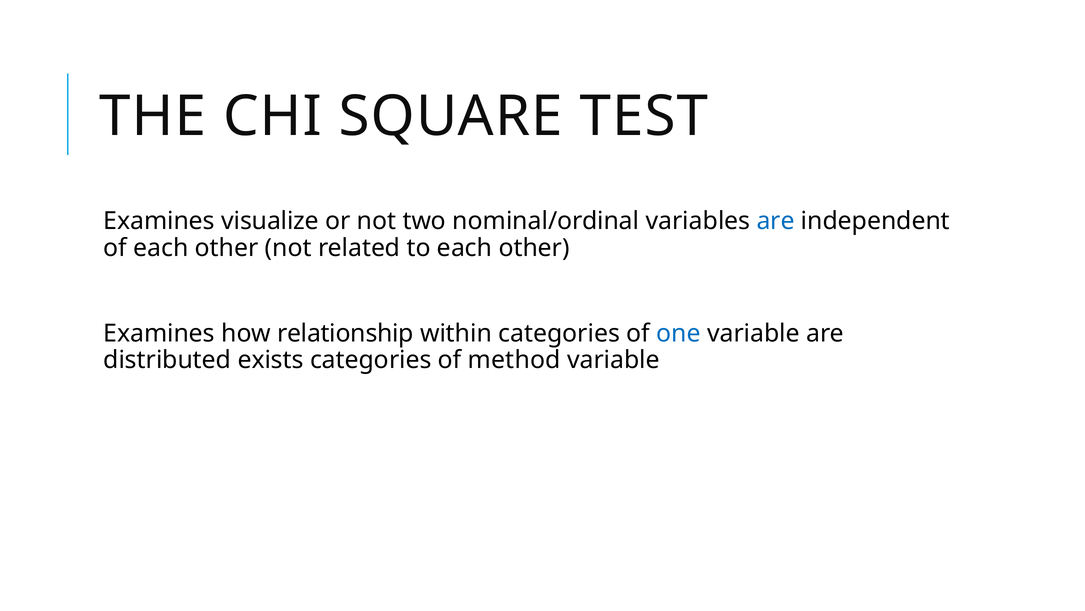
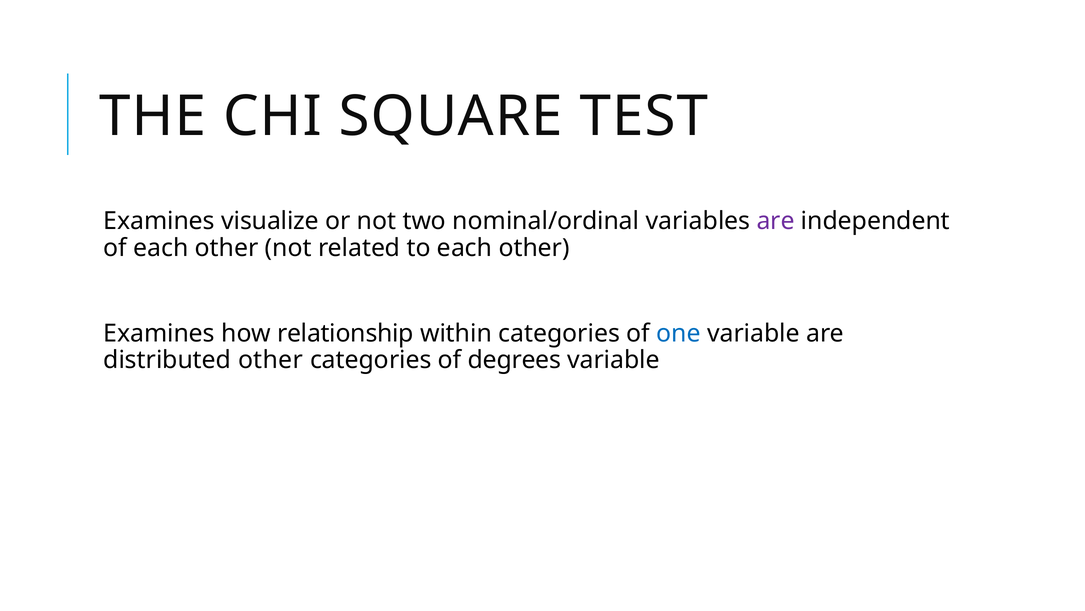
are at (776, 221) colour: blue -> purple
distributed exists: exists -> other
method: method -> degrees
